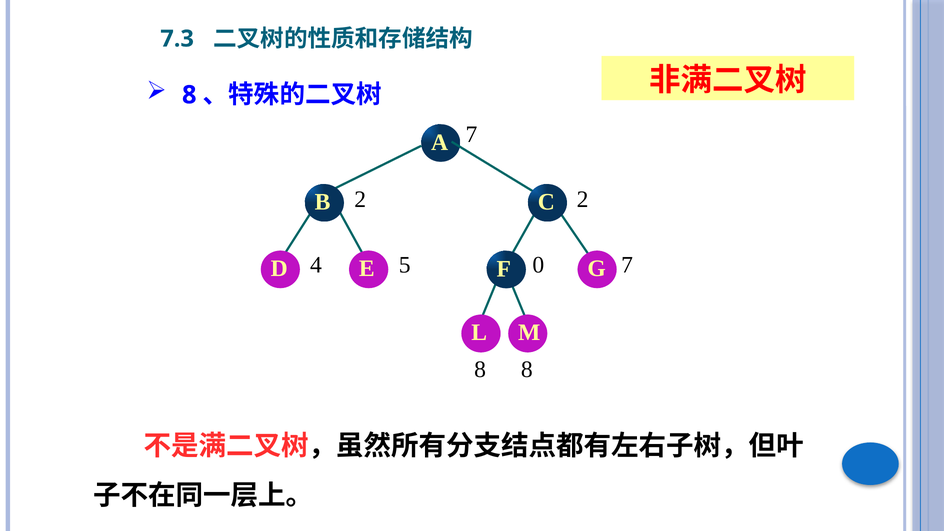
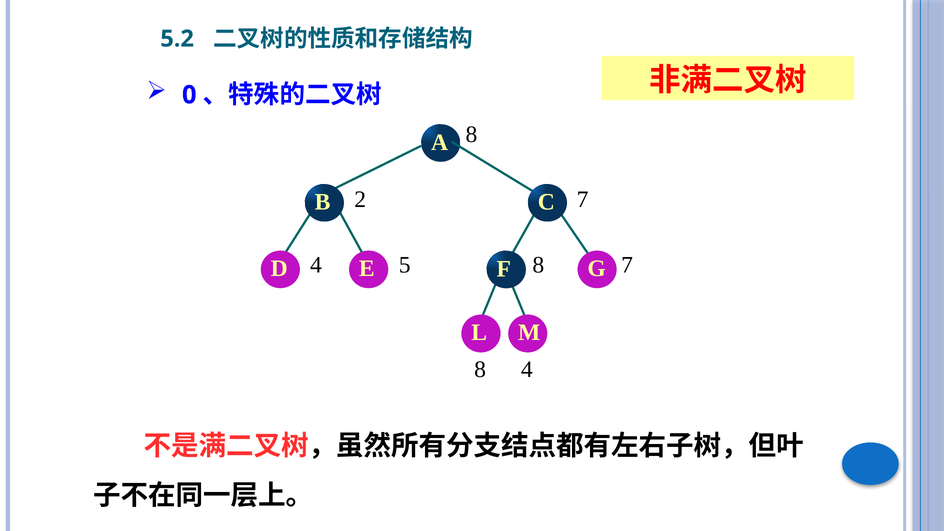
7.3: 7.3 -> 5.2
8 at (189, 95): 8 -> 0
A 7: 7 -> 8
2 2: 2 -> 7
4 0: 0 -> 8
8 8: 8 -> 4
